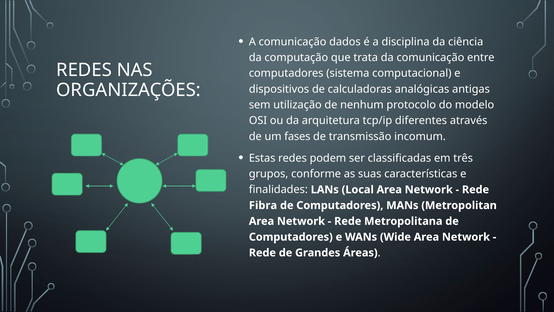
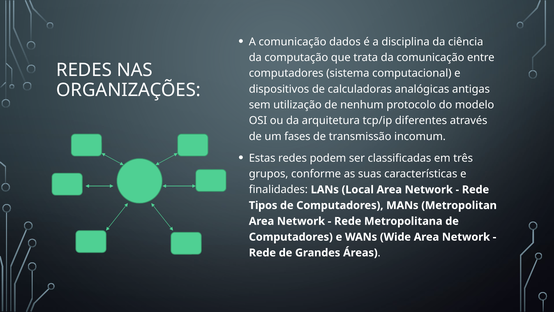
Fibra: Fibra -> Tipos
